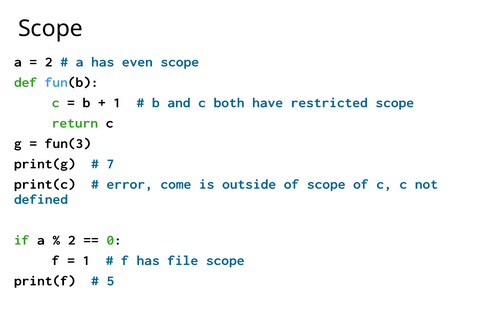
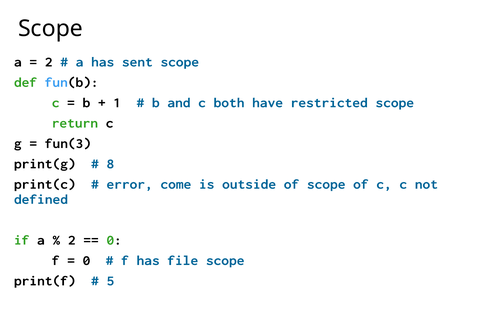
even: even -> sent
7: 7 -> 8
1 at (86, 260): 1 -> 0
